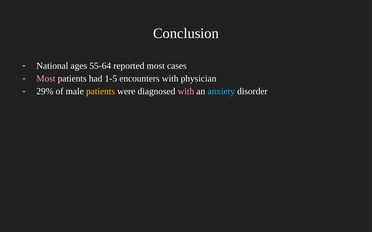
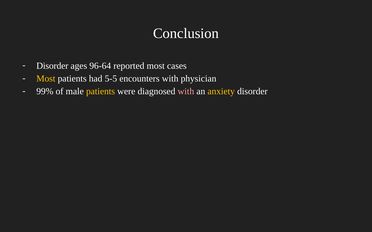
National at (52, 66): National -> Disorder
55-64: 55-64 -> 96-64
Most at (46, 79) colour: pink -> yellow
1-5: 1-5 -> 5-5
29%: 29% -> 99%
anxiety colour: light blue -> yellow
